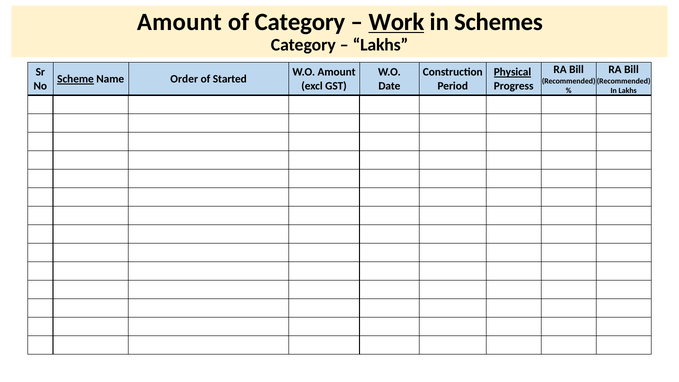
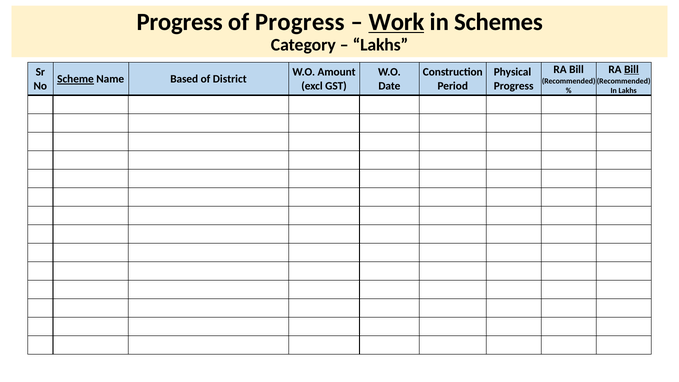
Amount at (179, 22): Amount -> Progress
of Category: Category -> Progress
Bill at (631, 69) underline: none -> present
Physical underline: present -> none
Order: Order -> Based
Started: Started -> District
